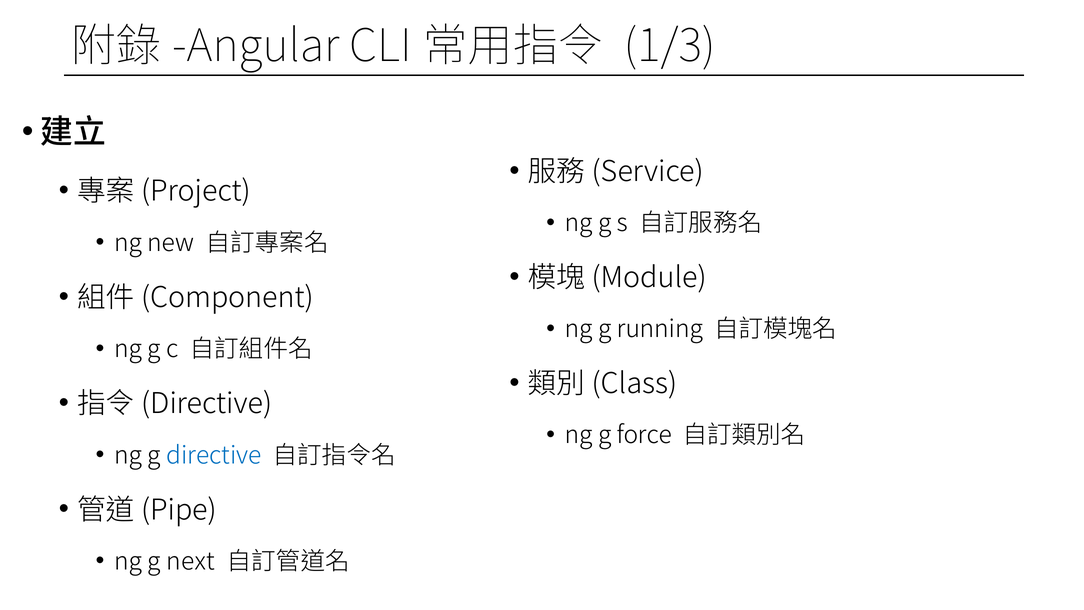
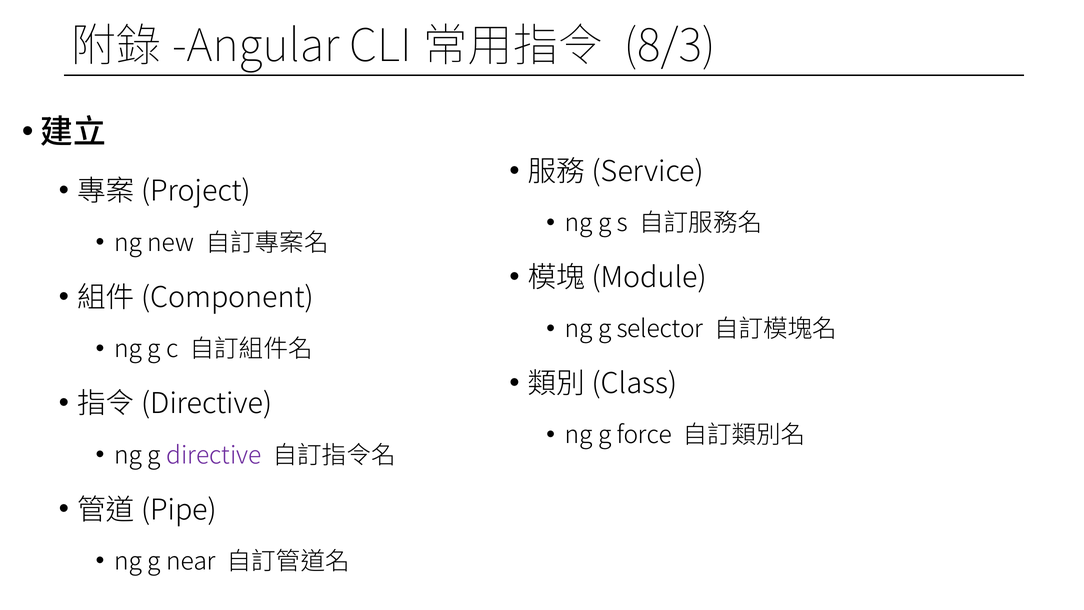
1/3: 1/3 -> 8/3
running: running -> selector
directive colour: blue -> purple
next: next -> near
